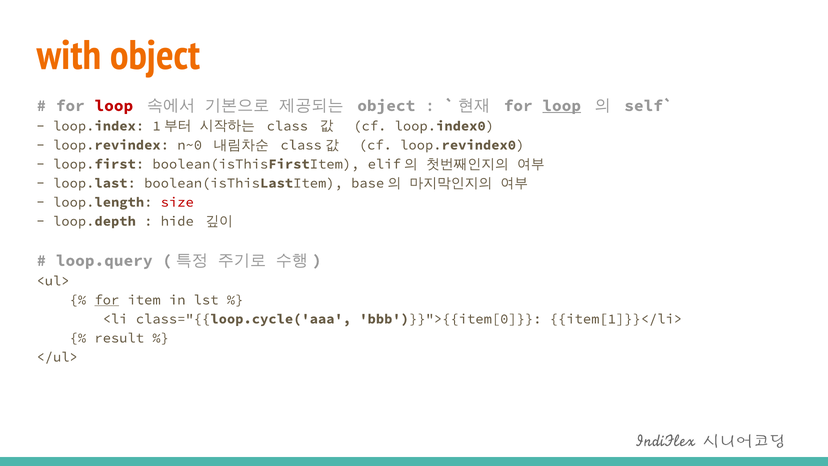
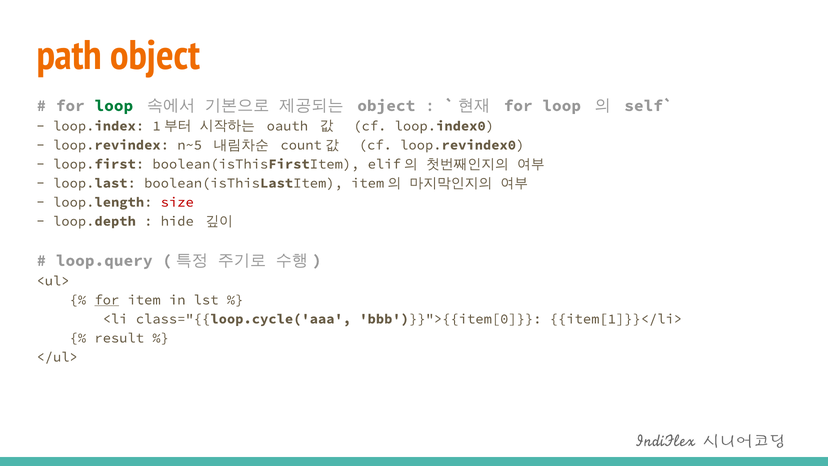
with: with -> path
loop at (114, 106) colour: red -> green
loop at (562, 106) underline: present -> none
class at (287, 126): class -> oauth
n~0: n~0 -> n~5
class at (301, 145): class -> count
boolean(isThisLastItem base: base -> item
